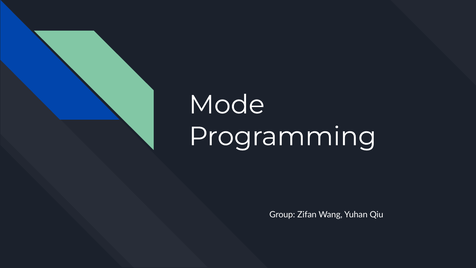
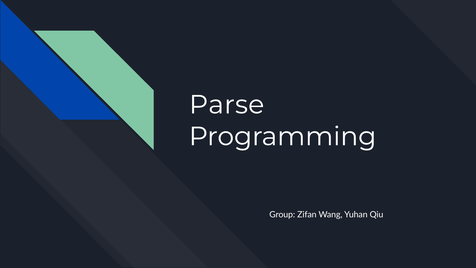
Mode: Mode -> Parse
